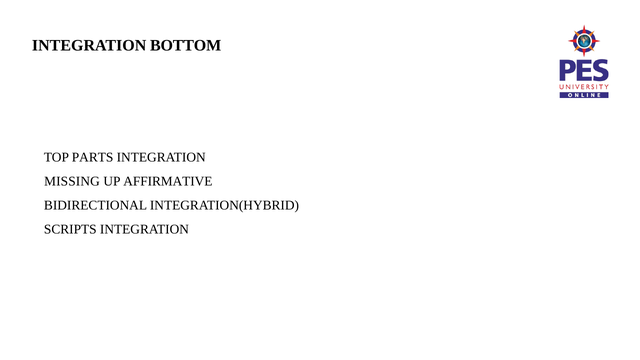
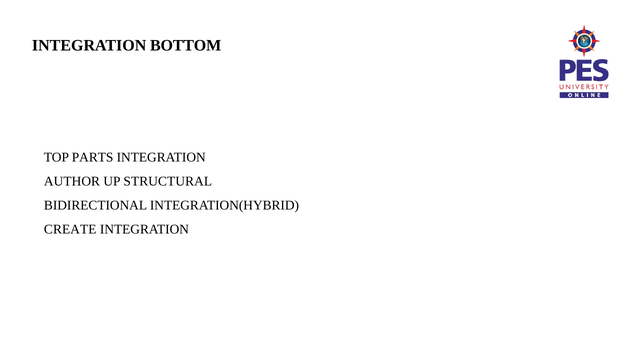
MISSING: MISSING -> AUTHOR
AFFIRMATIVE: AFFIRMATIVE -> STRUCTURAL
SCRIPTS: SCRIPTS -> CREATE
